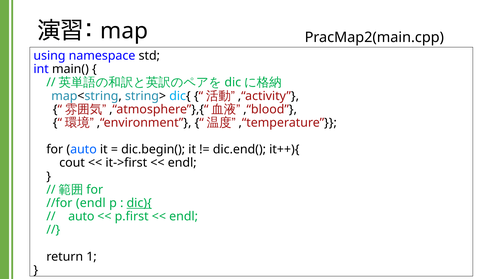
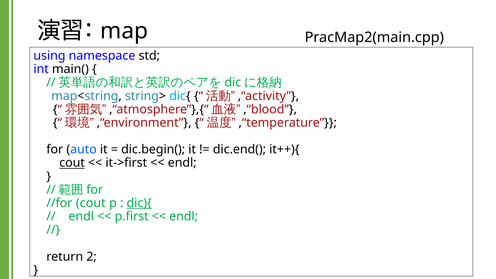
cout at (72, 163) underline: none -> present
//for endl: endl -> cout
auto at (81, 216): auto -> endl
1: 1 -> 2
